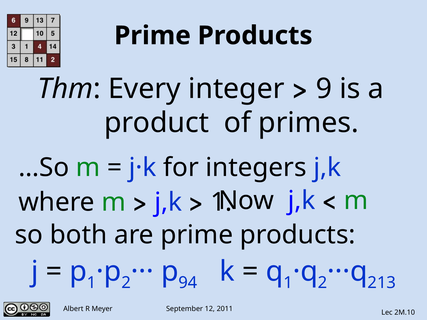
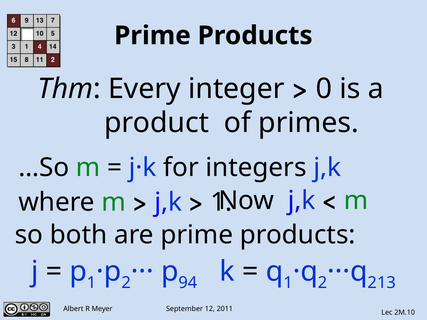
9: 9 -> 0
